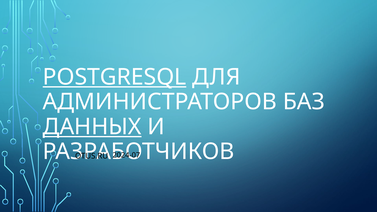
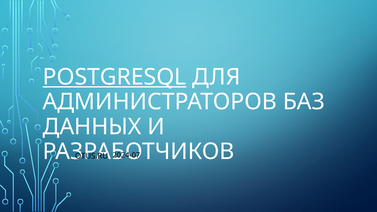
ДАННЫХ underline: present -> none
